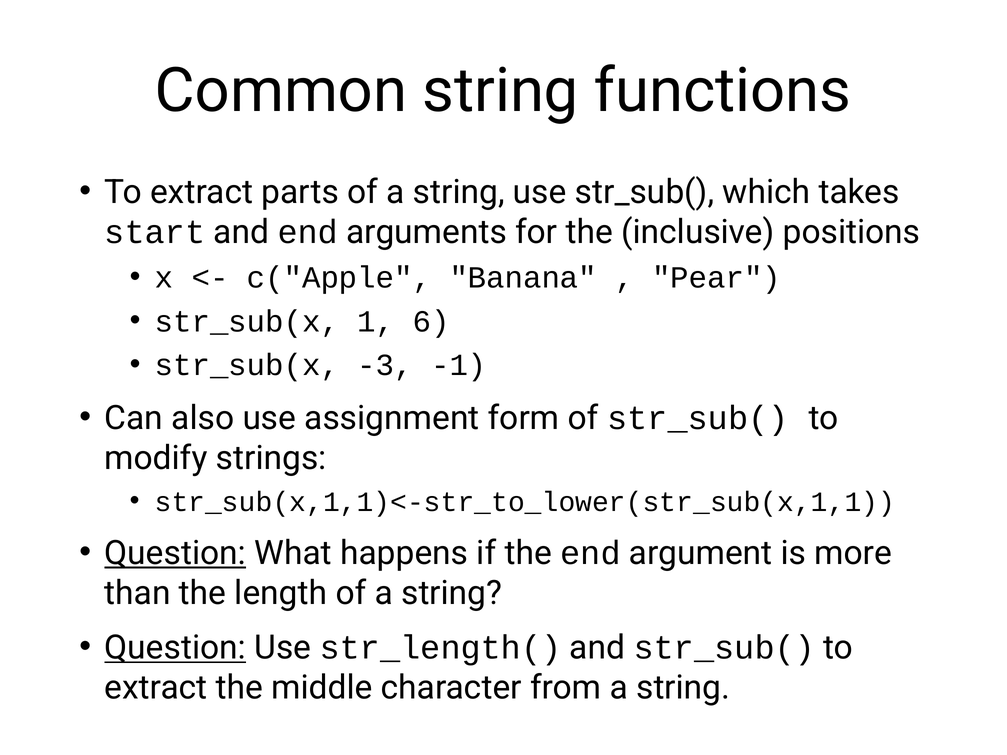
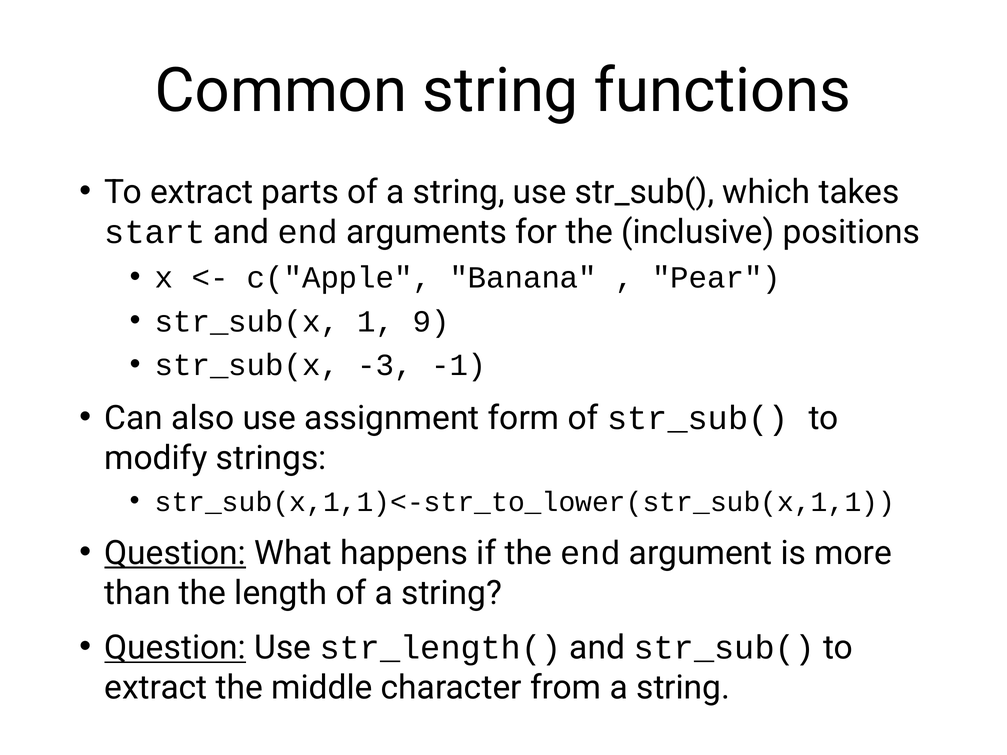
6: 6 -> 9
